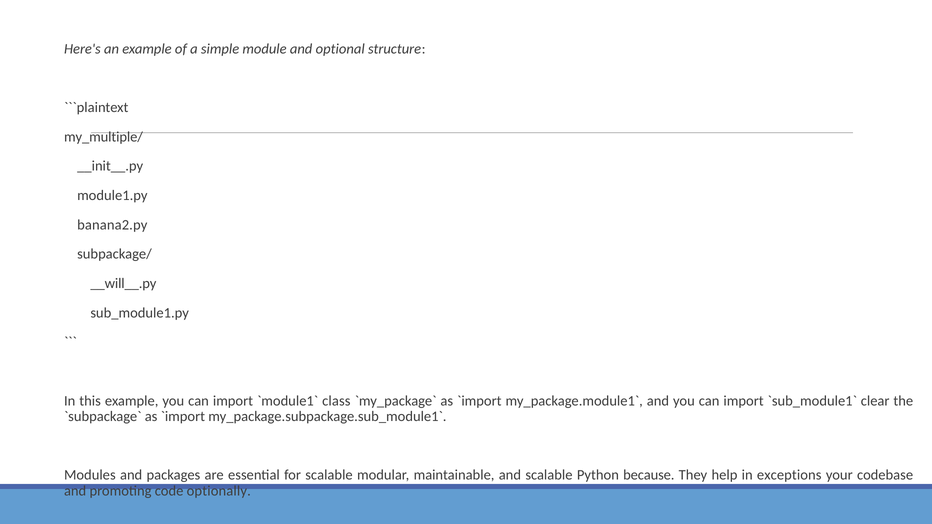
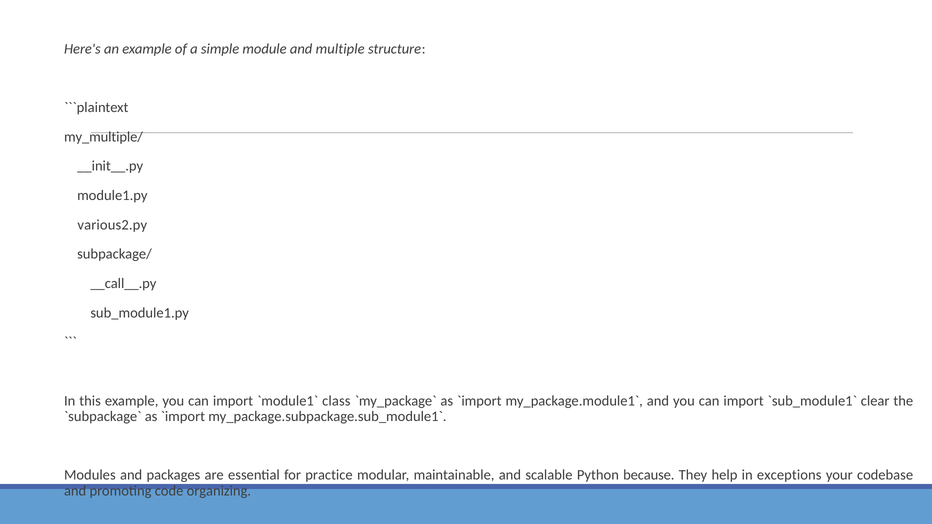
optional: optional -> multiple
banana2.py: banana2.py -> various2.py
__will__.py: __will__.py -> __call__.py
for scalable: scalable -> practice
optionally: optionally -> organizing
